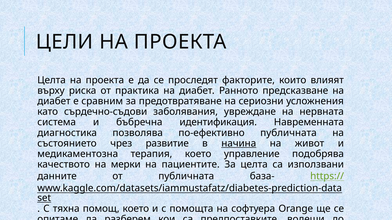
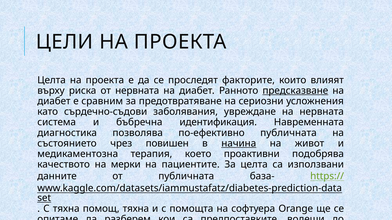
от практика: практика -> нервната
предсказване underline: none -> present
развитие: развитие -> повишен
управление: управление -> проактивни
помощ което: което -> тяхна
